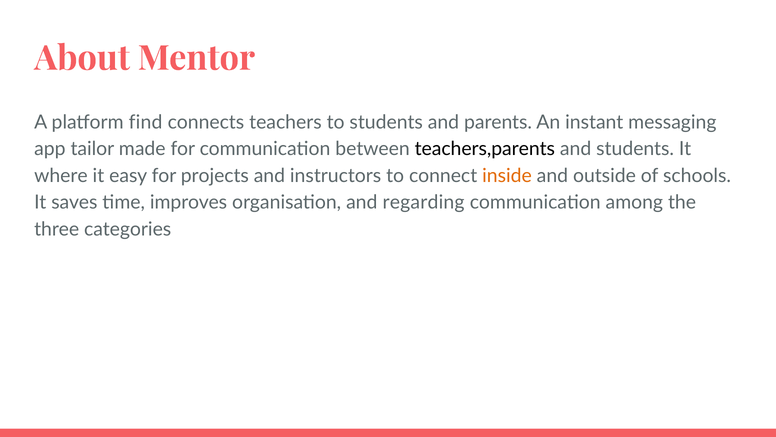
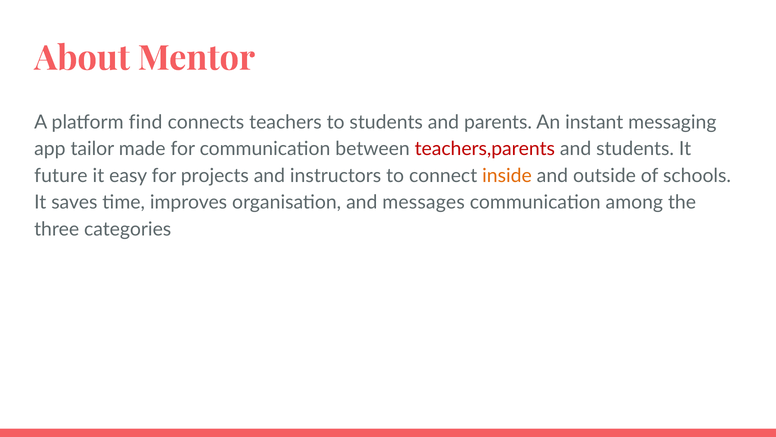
teachers,parents colour: black -> red
where: where -> future
regarding: regarding -> messages
